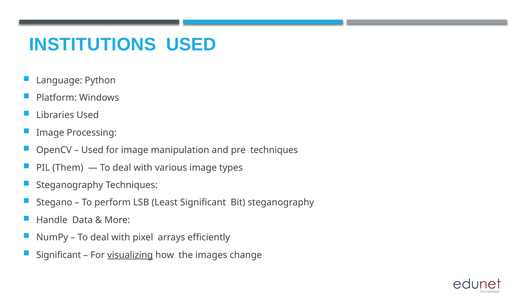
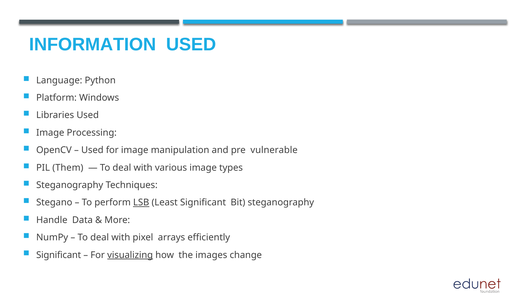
INSTITUTIONS: INSTITUTIONS -> INFORMATION
pre techniques: techniques -> vulnerable
LSB underline: none -> present
